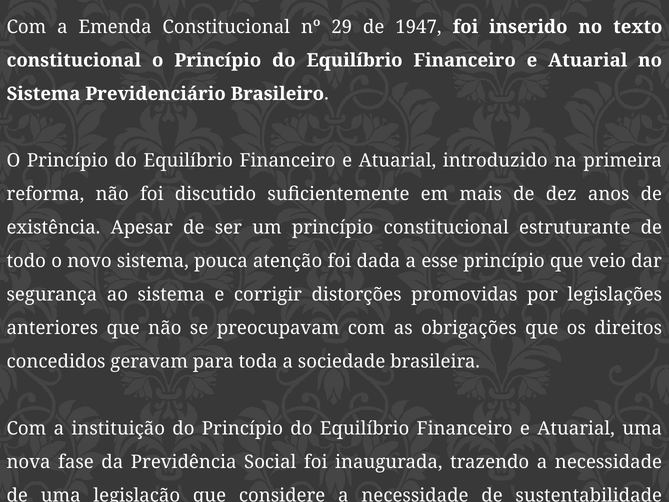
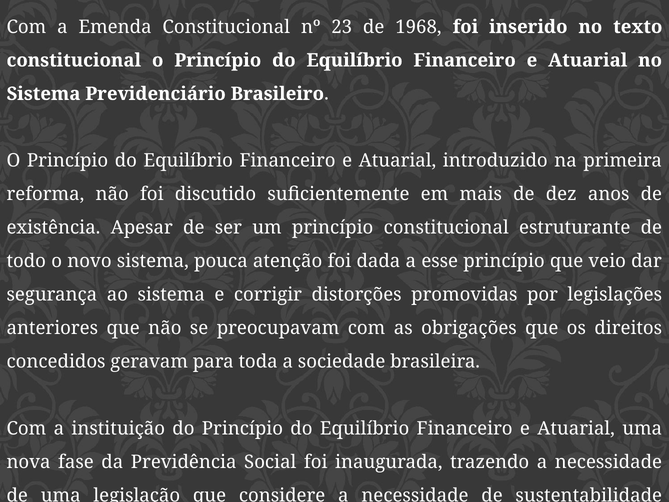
29: 29 -> 23
1947: 1947 -> 1968
